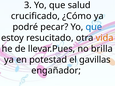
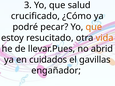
que at (94, 27) colour: blue -> orange
brilla: brilla -> abrid
potestad: potestad -> cuidados
